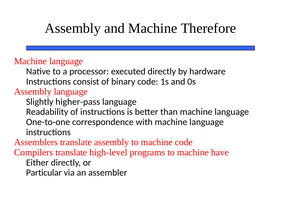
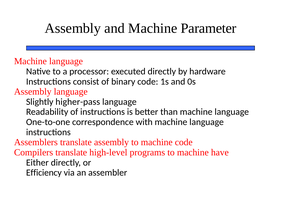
Therefore: Therefore -> Parameter
Particular: Particular -> Efficiency
